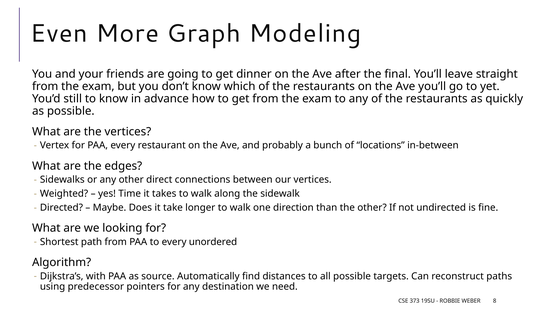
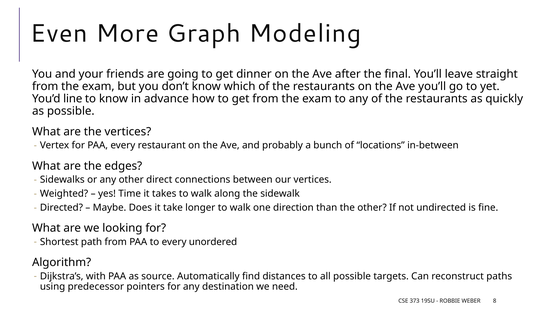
still: still -> line
